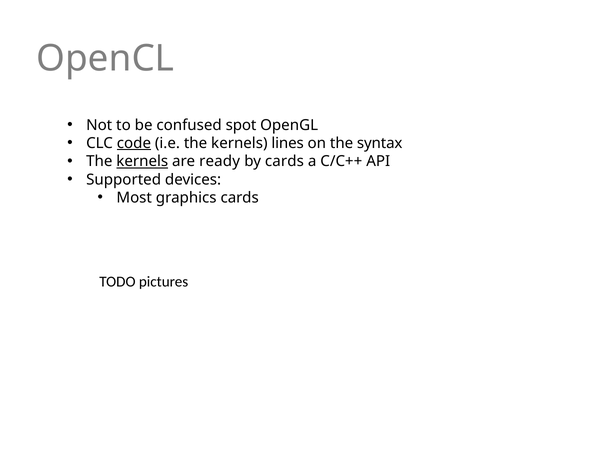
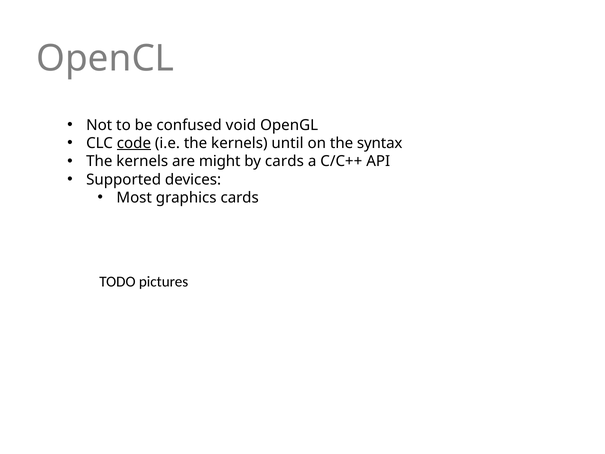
spot: spot -> void
lines: lines -> until
kernels at (142, 161) underline: present -> none
ready: ready -> might
